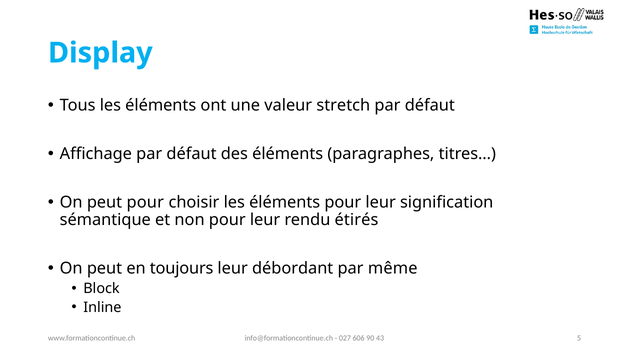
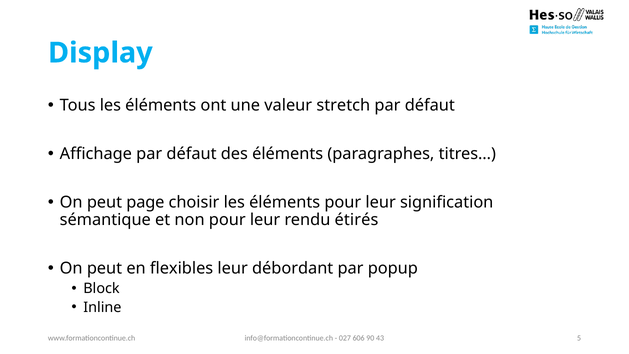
peut pour: pour -> page
toujours: toujours -> flexibles
même: même -> popup
